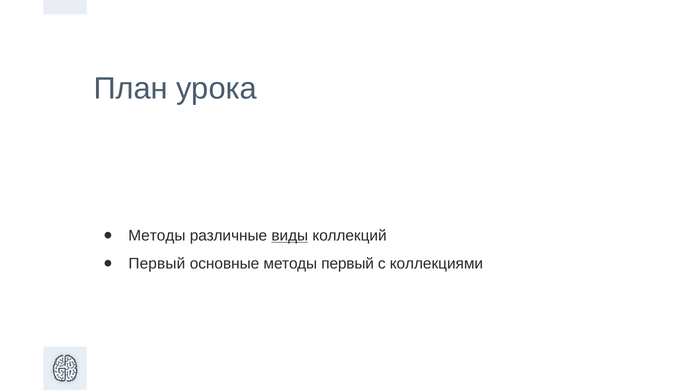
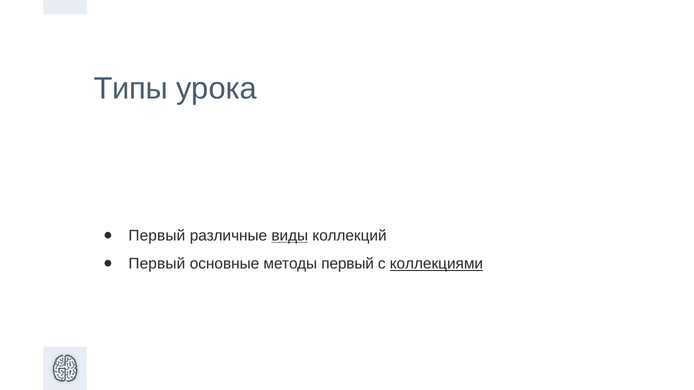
План: План -> Типы
Методы at (157, 236): Методы -> Первый
коллекциями underline: none -> present
